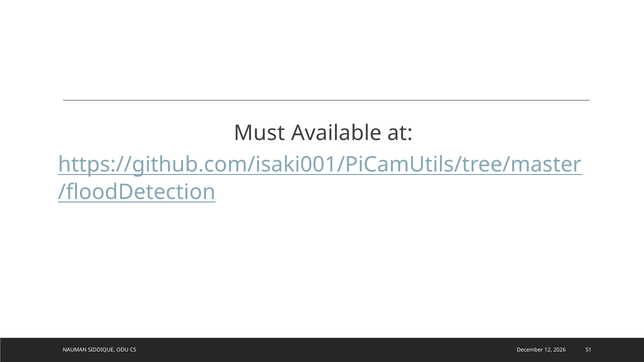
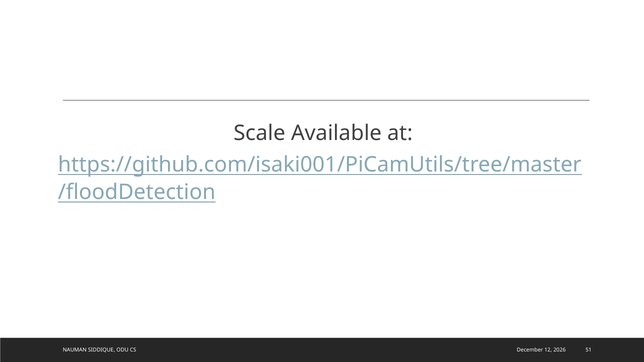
Must: Must -> Scale
